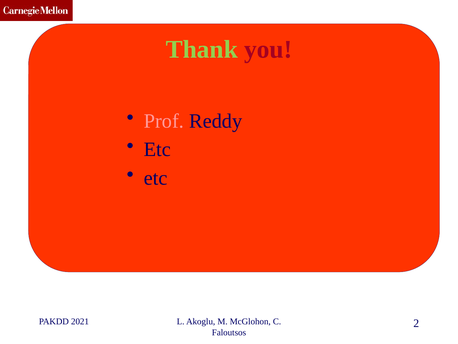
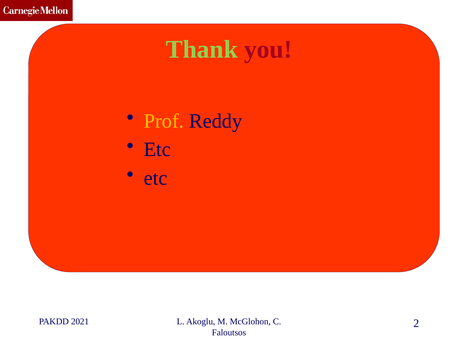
Prof colour: pink -> yellow
